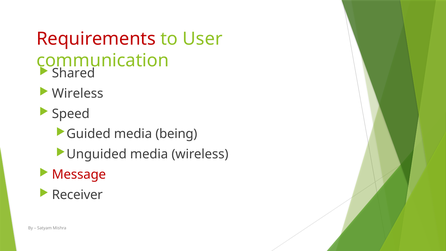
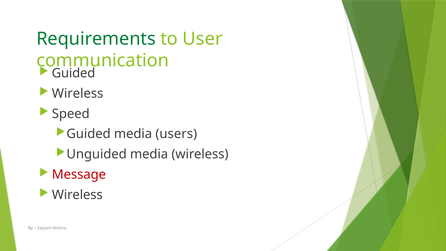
Requirements colour: red -> green
Shared at (73, 73): Shared -> Guided
being: being -> users
Receiver at (77, 195): Receiver -> Wireless
